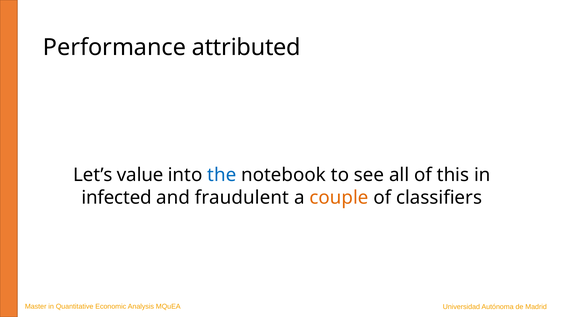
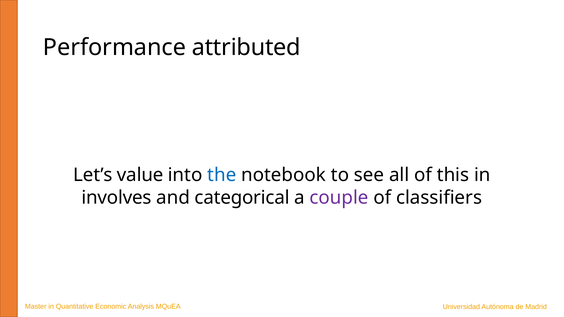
infected: infected -> involves
fraudulent: fraudulent -> categorical
couple colour: orange -> purple
